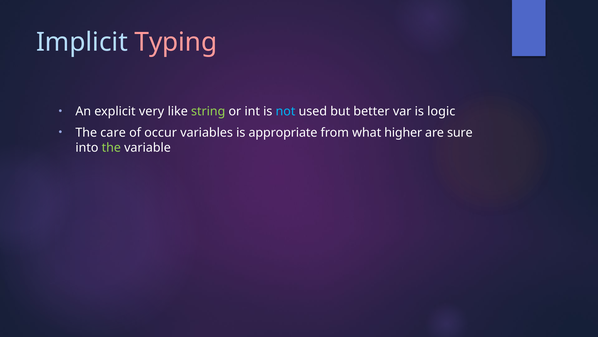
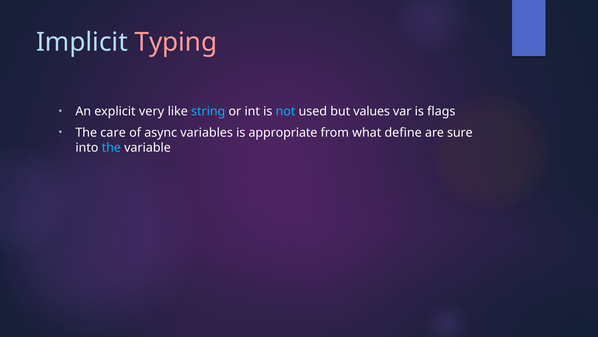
string colour: light green -> light blue
better: better -> values
logic: logic -> flags
occur: occur -> async
higher: higher -> define
the at (111, 147) colour: light green -> light blue
